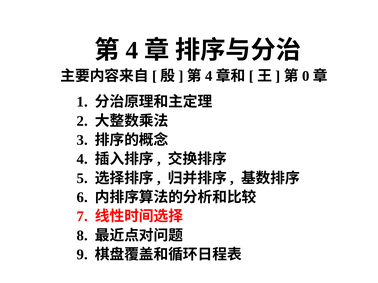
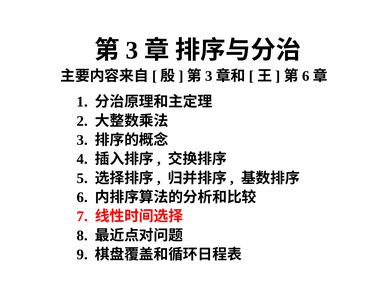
4 at (132, 50): 4 -> 3
4 at (209, 76): 4 -> 3
0 at (306, 76): 0 -> 6
